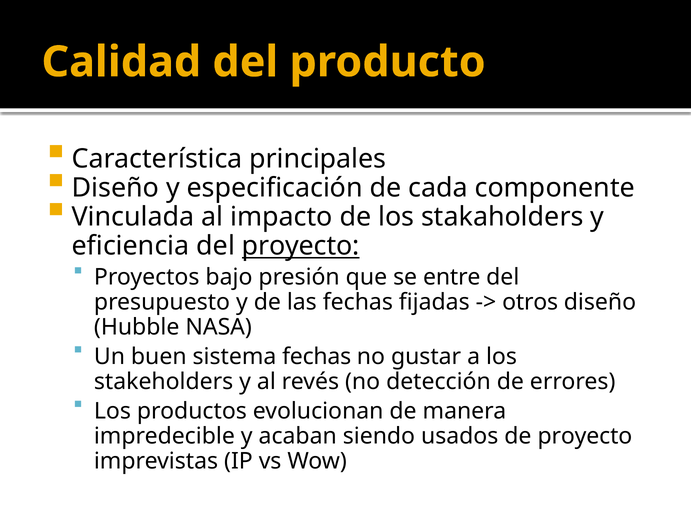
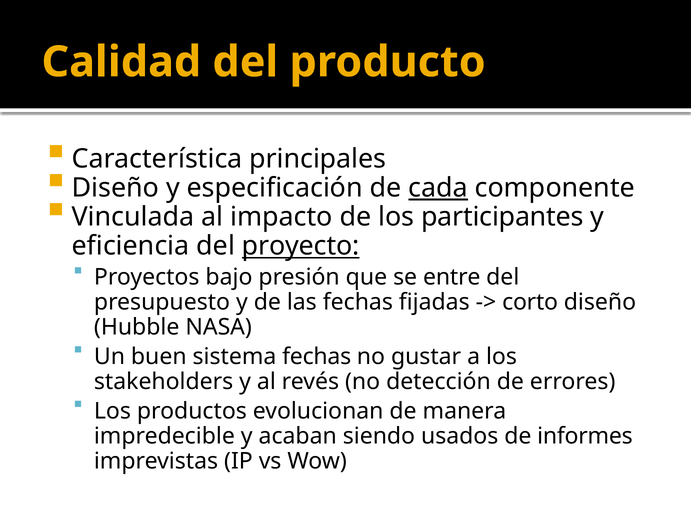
cada underline: none -> present
stakaholders: stakaholders -> participantes
otros: otros -> corto
de proyecto: proyecto -> informes
